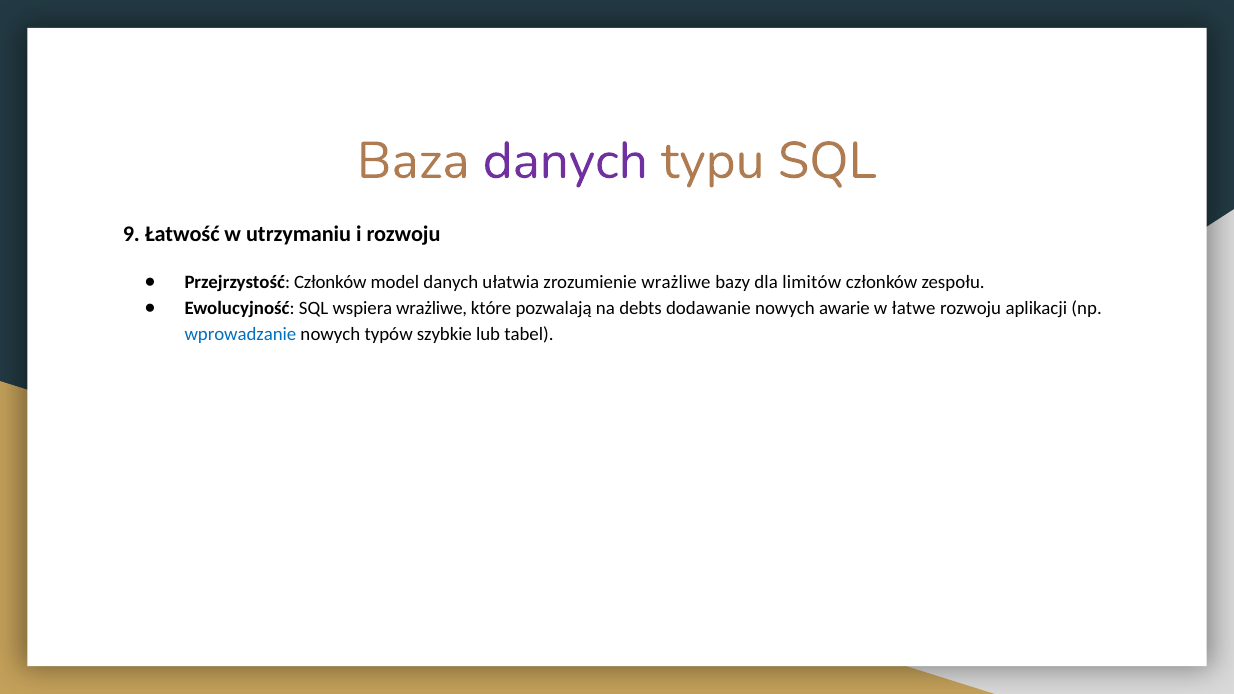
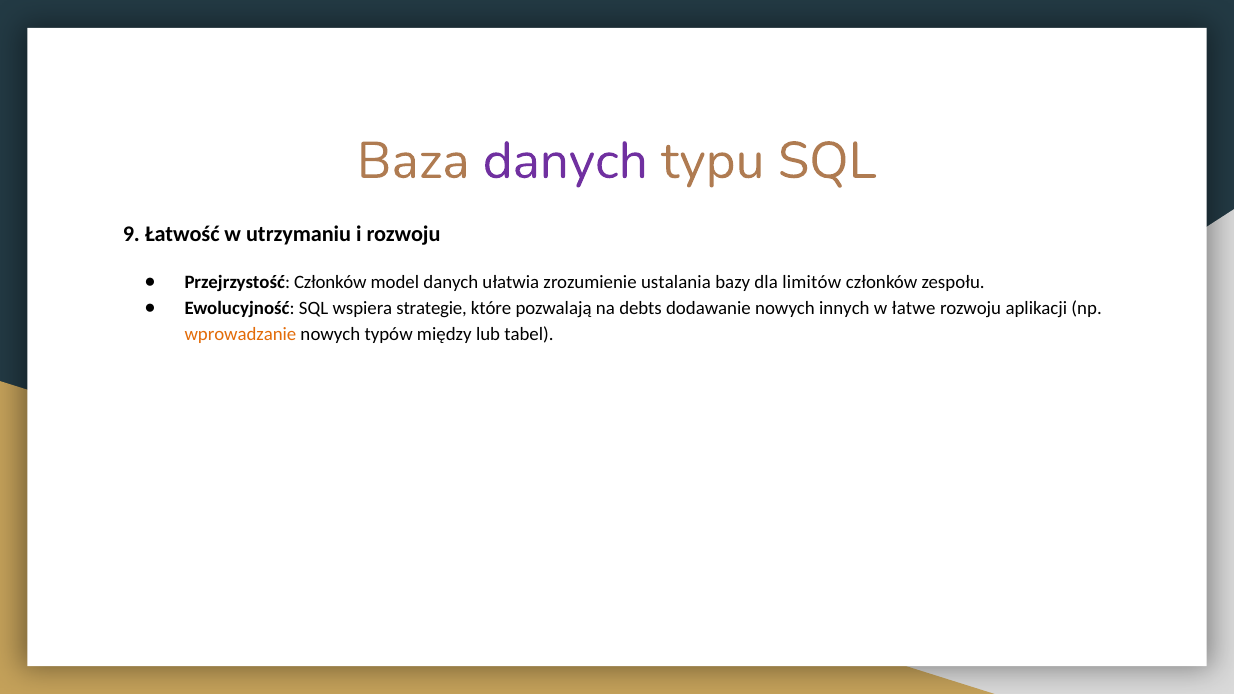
zrozumienie wrażliwe: wrażliwe -> ustalania
wspiera wrażliwe: wrażliwe -> strategie
awarie: awarie -> innych
wprowadzanie colour: blue -> orange
szybkie: szybkie -> między
